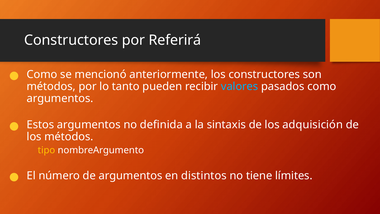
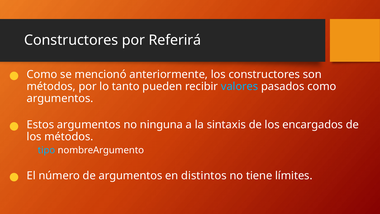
definida: definida -> ninguna
adquisición: adquisición -> encargados
tipo colour: yellow -> light blue
